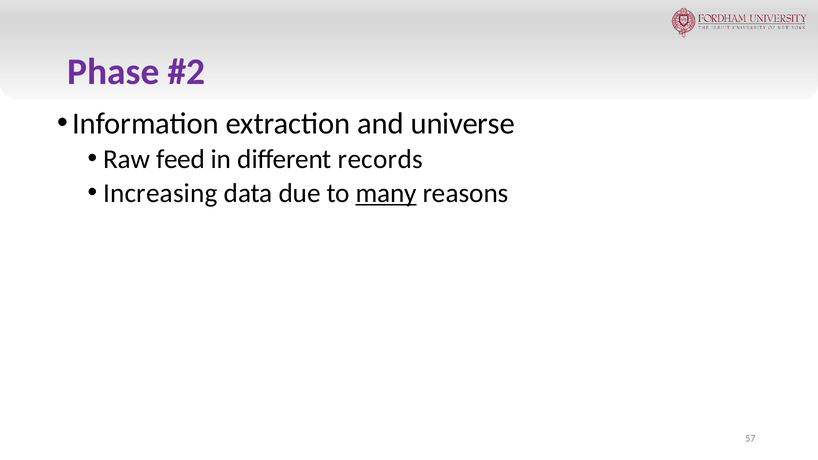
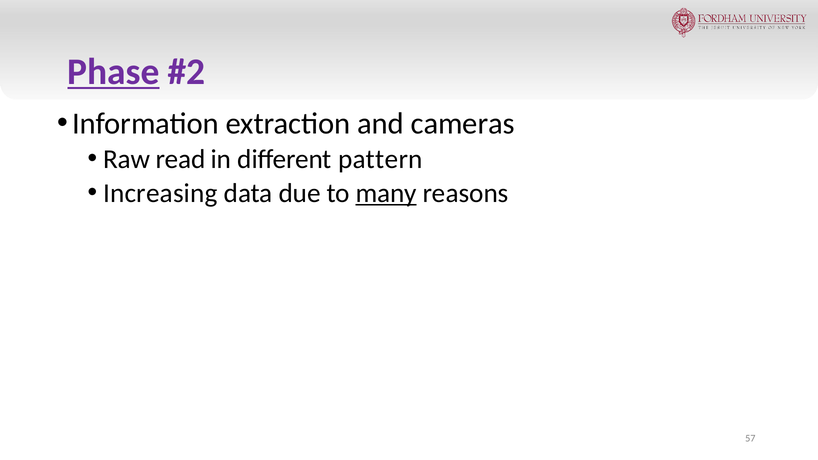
Phase underline: none -> present
universe: universe -> cameras
feed: feed -> read
records: records -> pattern
